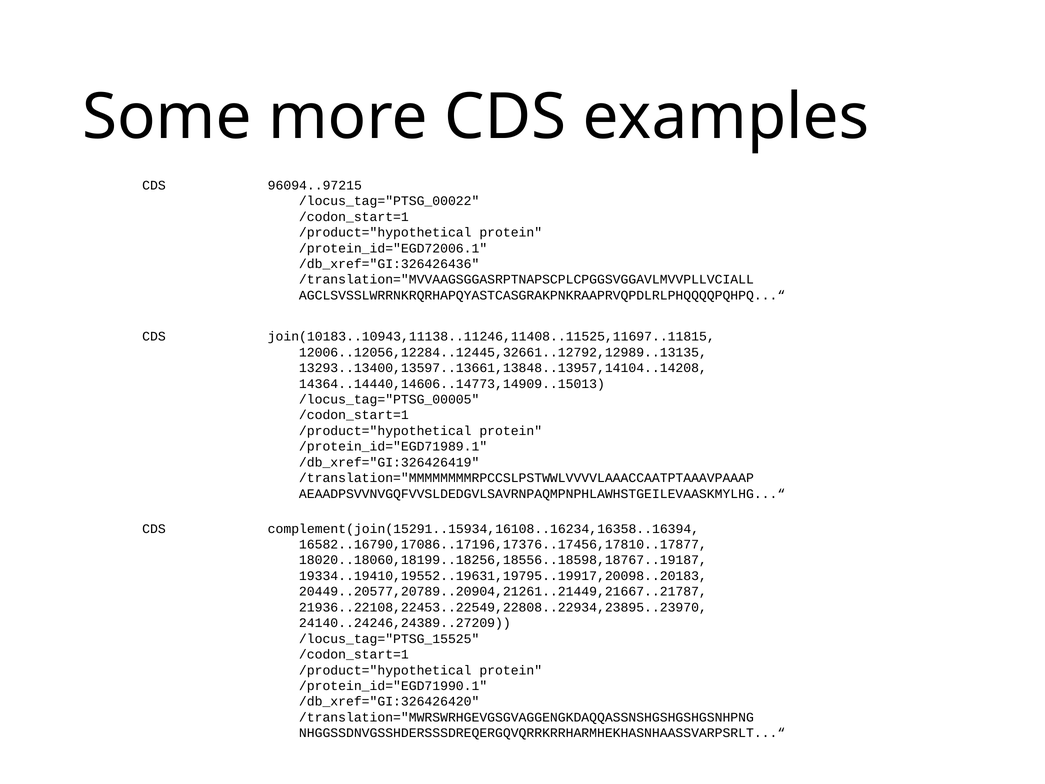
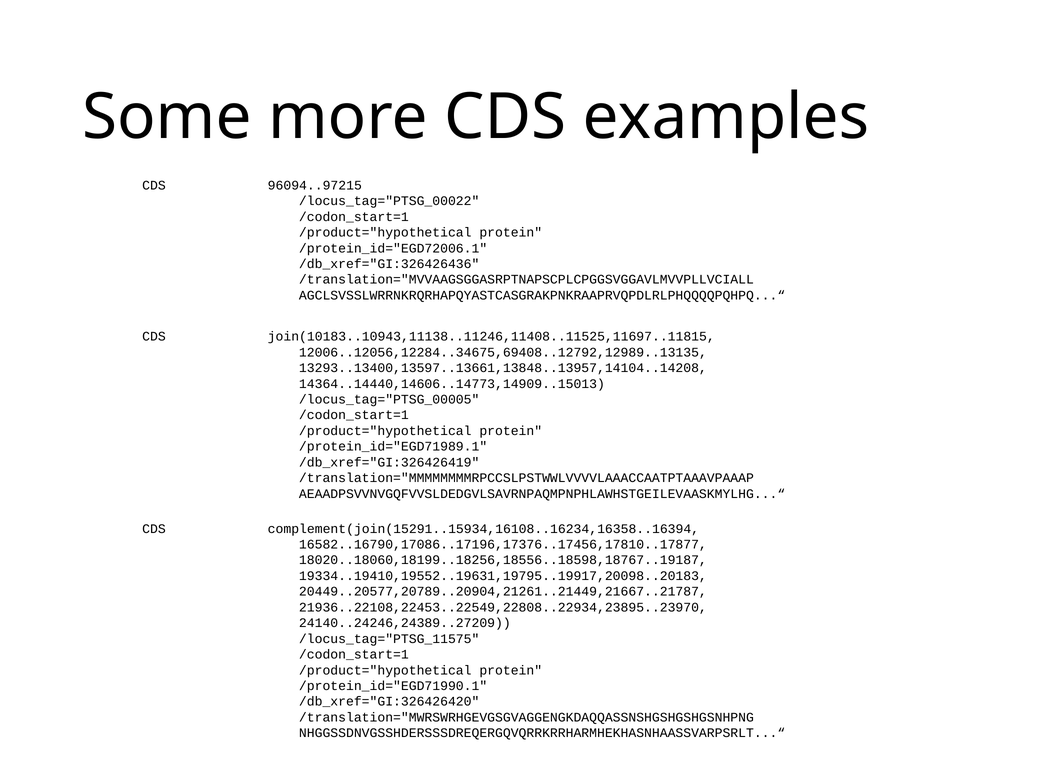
12006..12056,12284..12445,32661..12792,12989..13135: 12006..12056,12284..12445,32661..12792,12989..13135 -> 12006..12056,12284..34675,69408..12792,12989..13135
/locus_tag="PTSG_15525: /locus_tag="PTSG_15525 -> /locus_tag="PTSG_11575
